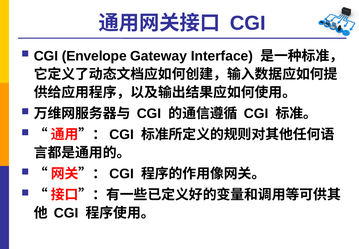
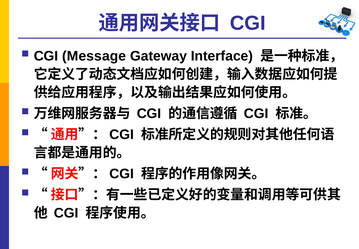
Envelope: Envelope -> Message
